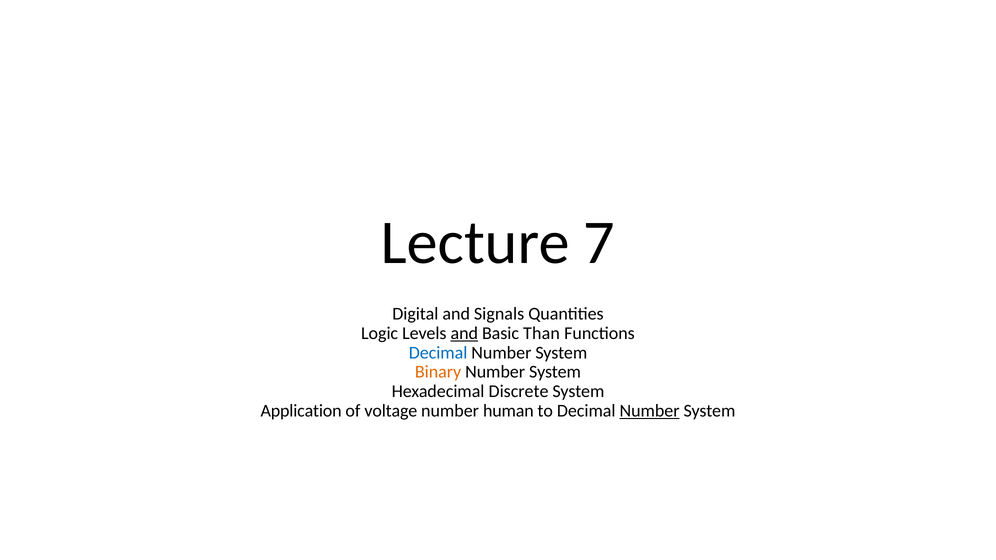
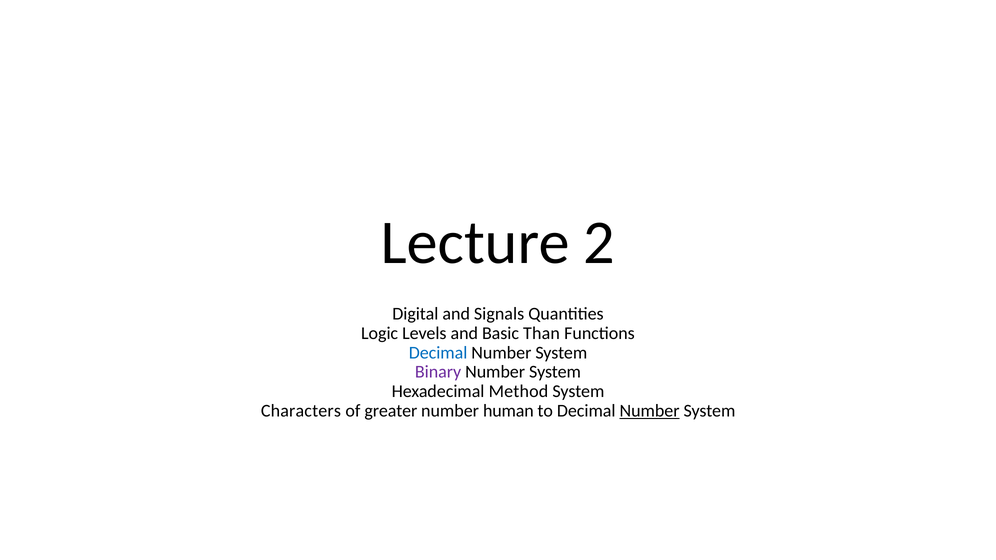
7: 7 -> 2
and at (464, 333) underline: present -> none
Binary colour: orange -> purple
Discrete: Discrete -> Method
Application: Application -> Characters
voltage: voltage -> greater
